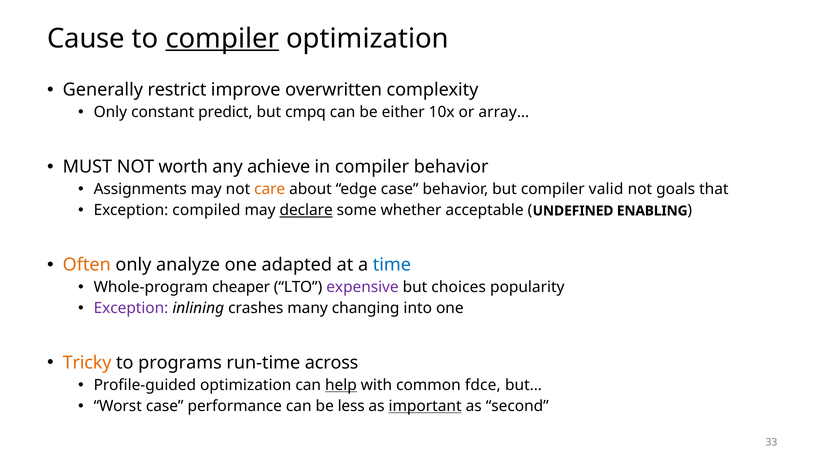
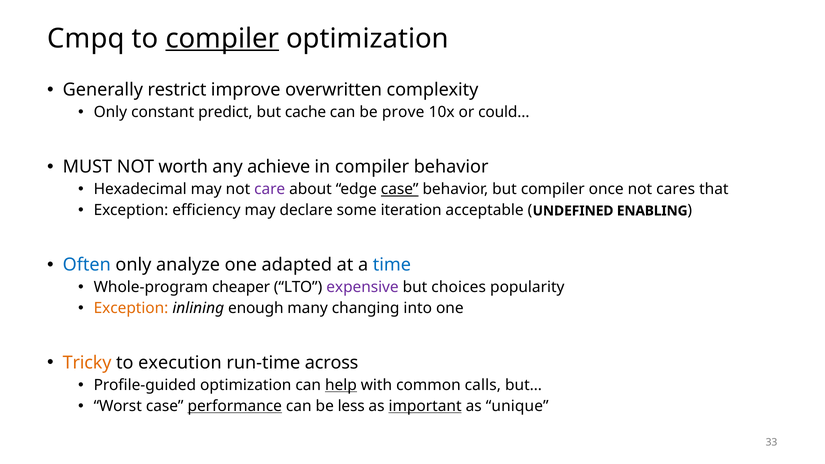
Cause: Cause -> Cmpq
cmpq: cmpq -> cache
either: either -> prove
array…: array… -> could…
Assignments: Assignments -> Hexadecimal
care colour: orange -> purple
case at (400, 189) underline: none -> present
valid: valid -> once
goals: goals -> cares
compiled: compiled -> efficiency
declare underline: present -> none
whether: whether -> iteration
Often colour: orange -> blue
Exception at (131, 308) colour: purple -> orange
crashes: crashes -> enough
programs: programs -> execution
fdce: fdce -> calls
performance underline: none -> present
second: second -> unique
